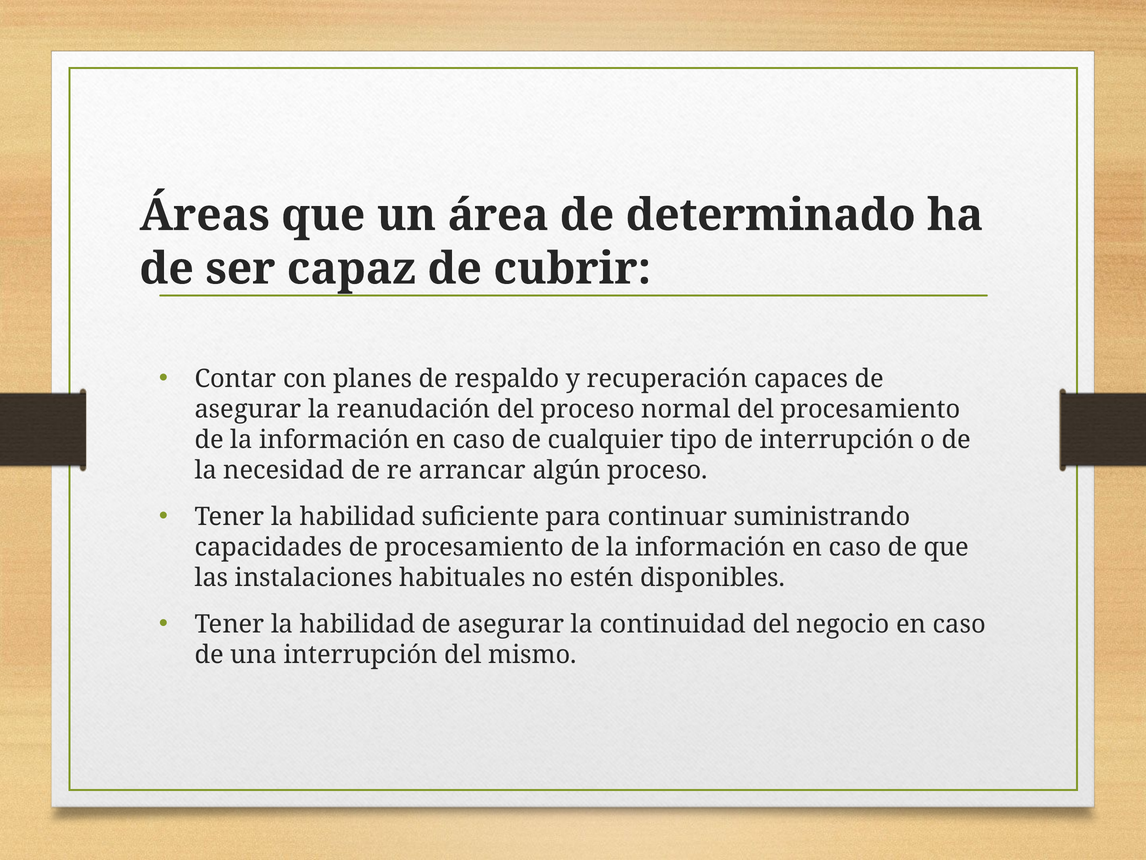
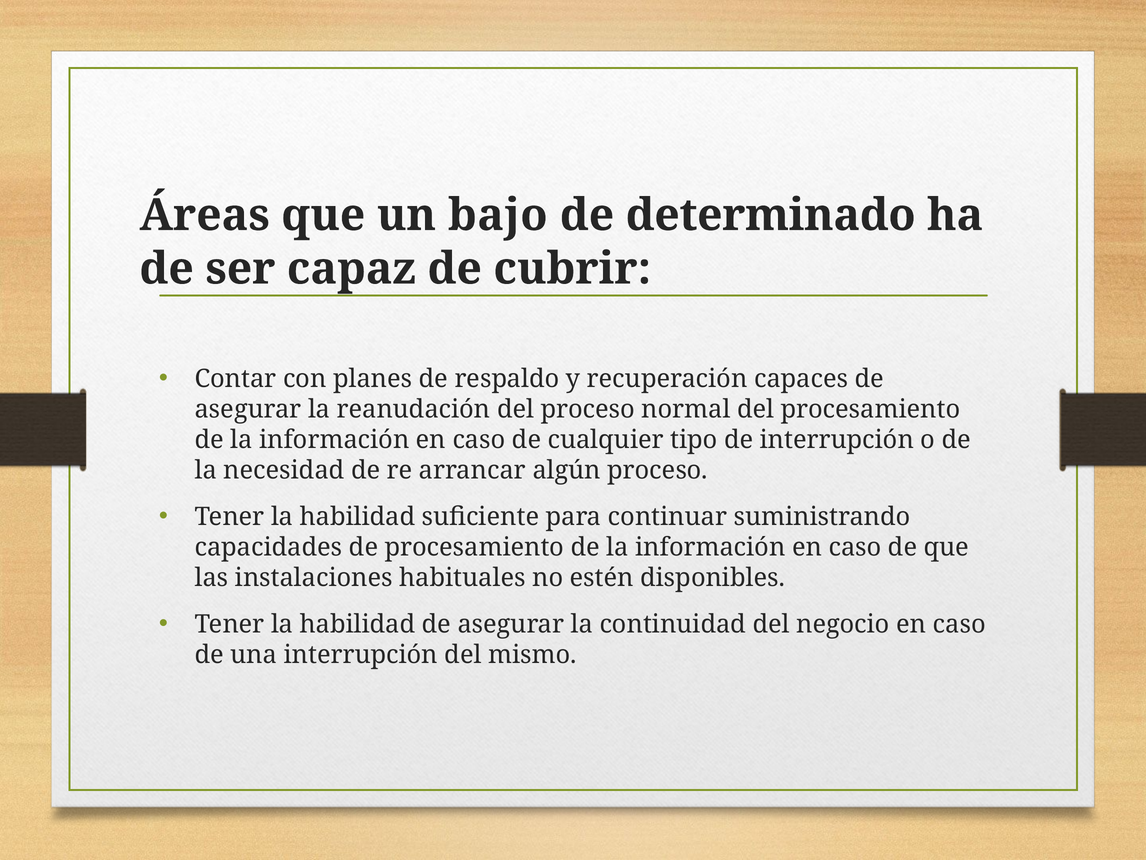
área: área -> bajo
